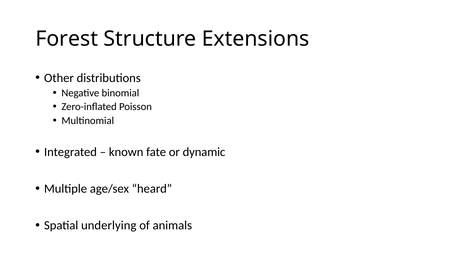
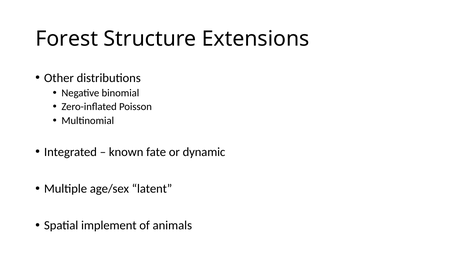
heard: heard -> latent
underlying: underlying -> implement
